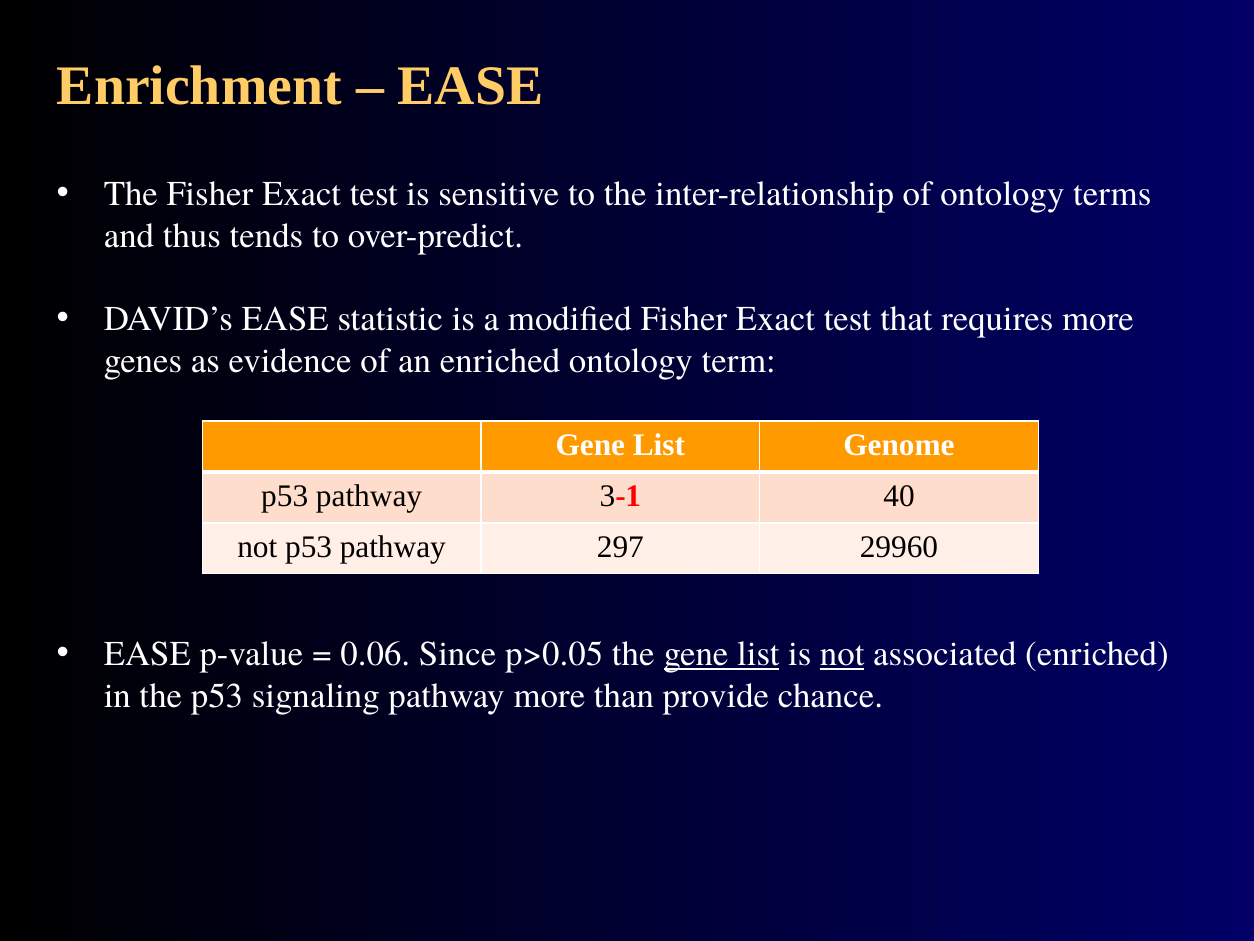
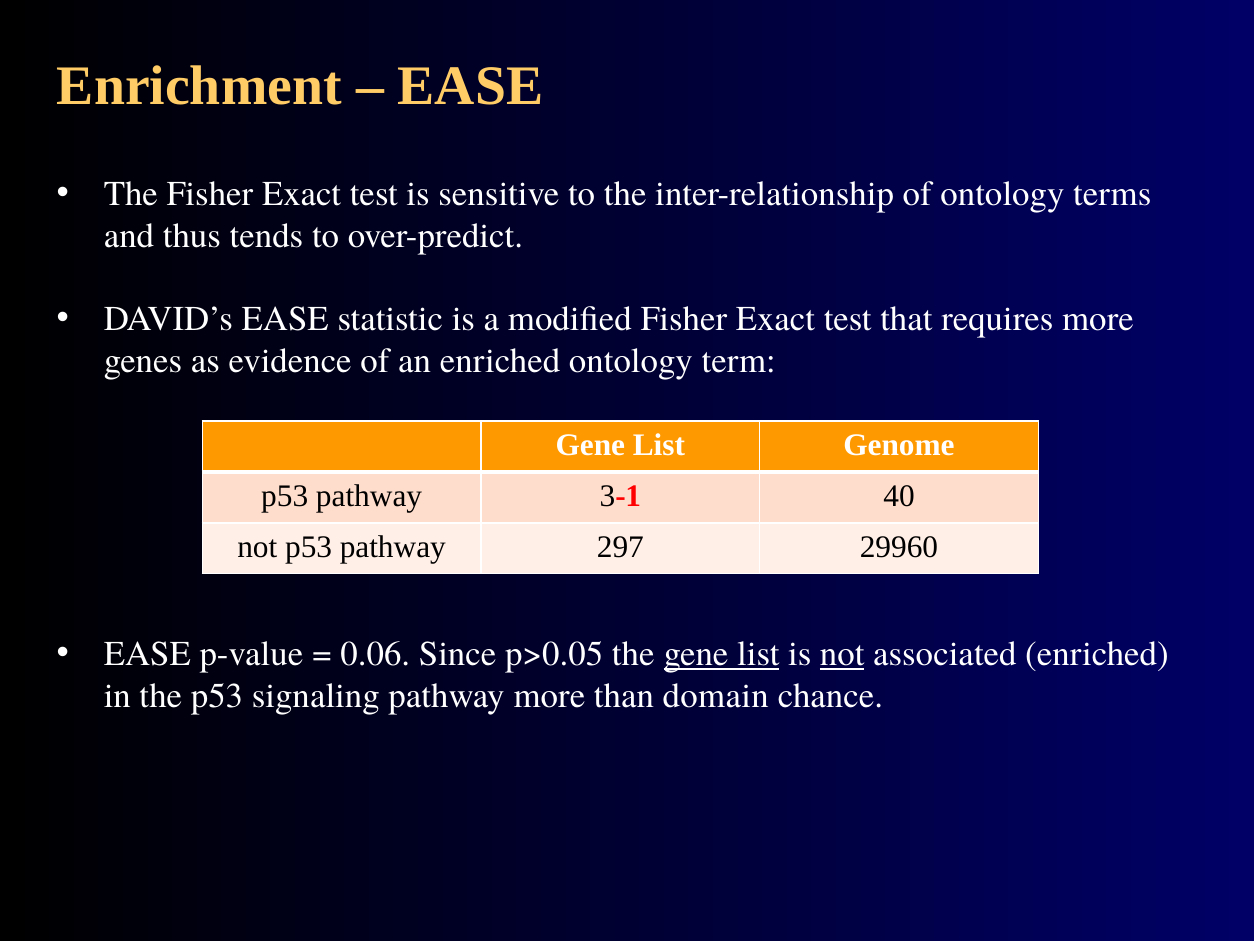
provide: provide -> domain
